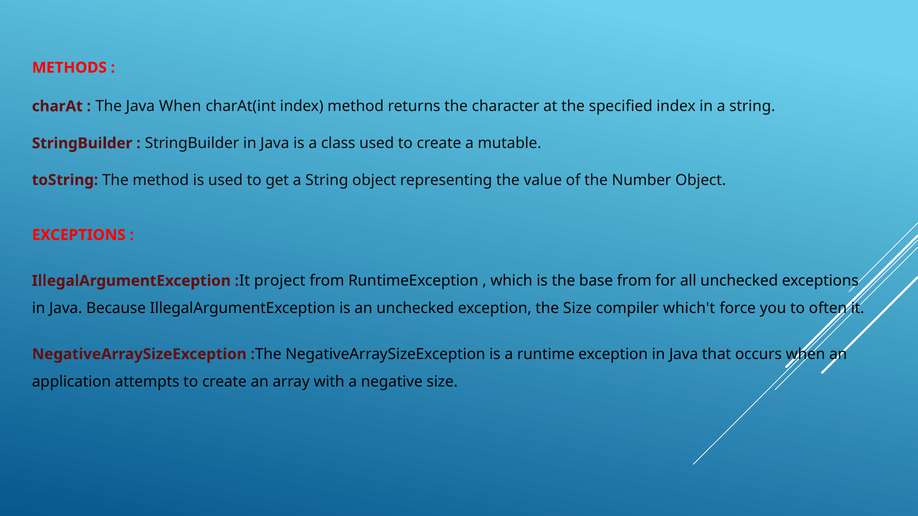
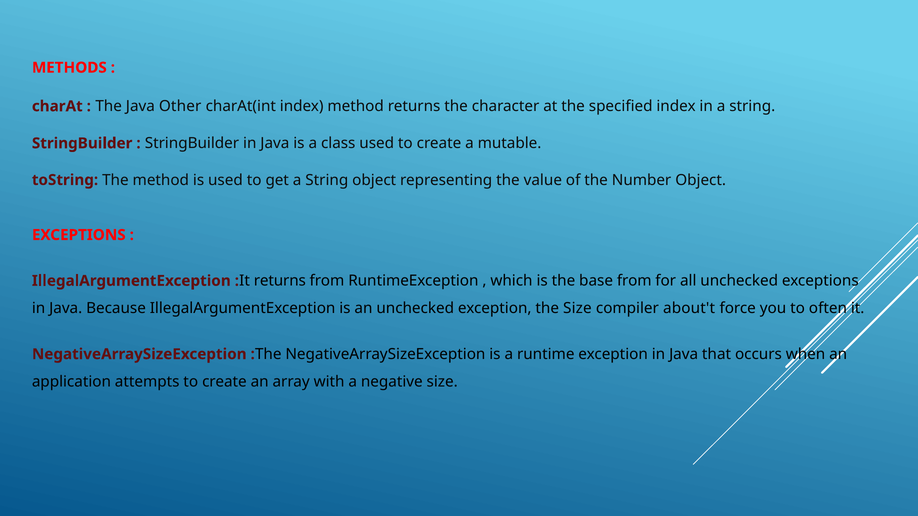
Java When: When -> Other
:It project: project -> returns
which't: which't -> about't
